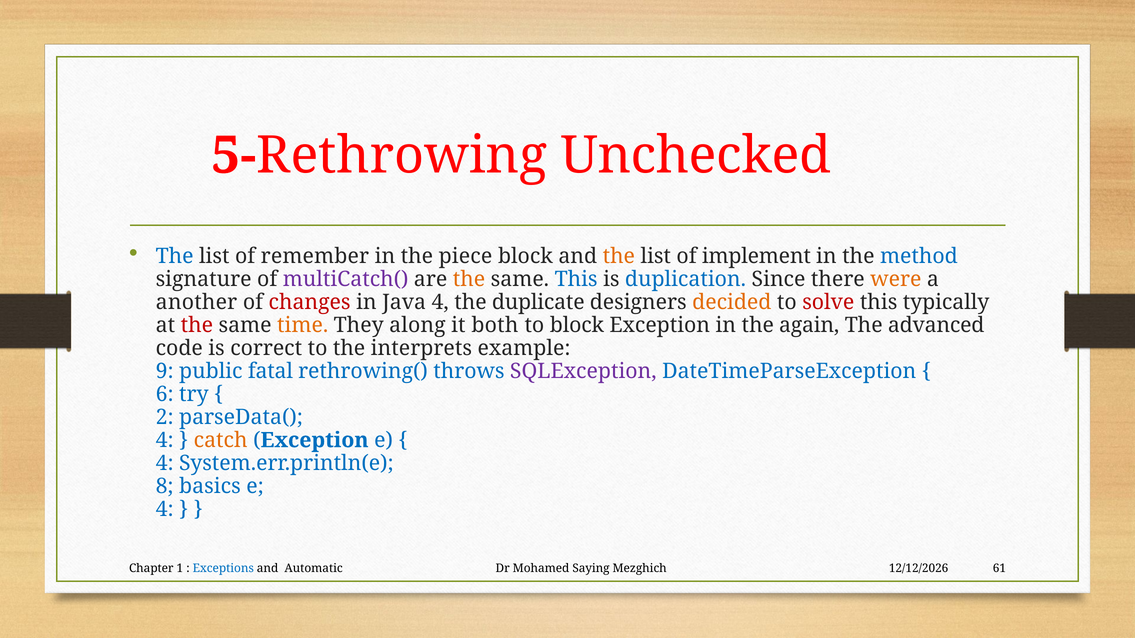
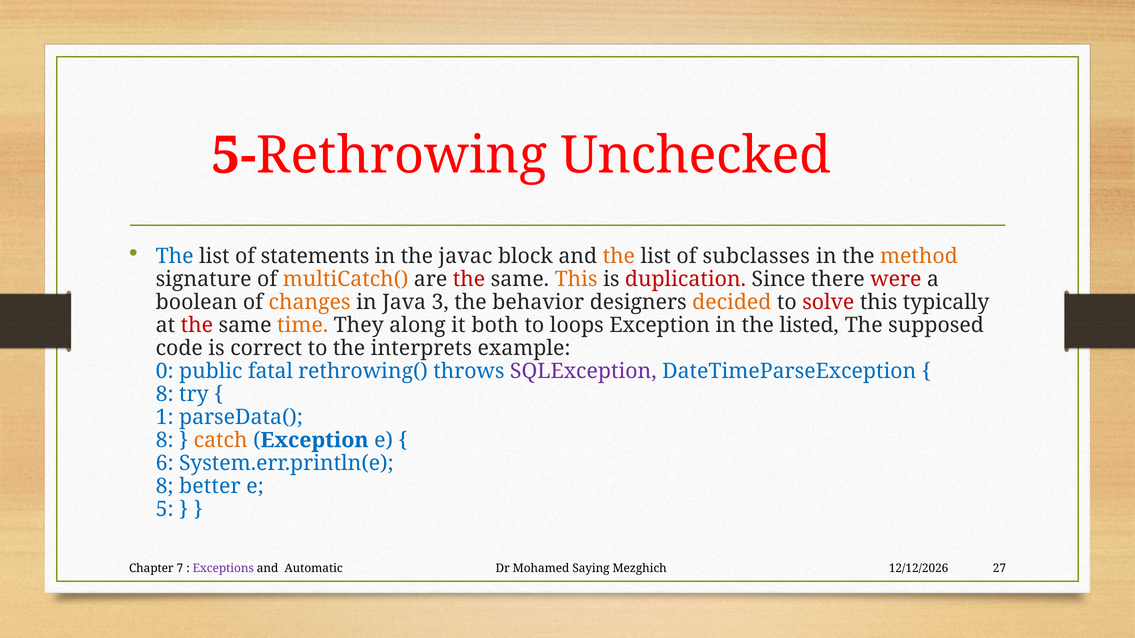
remember: remember -> statements
piece: piece -> javac
implement: implement -> subclasses
method colour: blue -> orange
multiCatch( colour: purple -> orange
the at (469, 280) colour: orange -> red
This at (576, 280) colour: blue -> orange
duplication colour: blue -> red
were colour: orange -> red
another: another -> boolean
changes colour: red -> orange
Java 4: 4 -> 3
duplicate: duplicate -> behavior
to block: block -> loops
again: again -> listed
advanced: advanced -> supposed
9: 9 -> 0
6 at (165, 395): 6 -> 8
2: 2 -> 1
4 at (165, 440): 4 -> 8
4 at (165, 463): 4 -> 6
basics: basics -> better
4 at (165, 509): 4 -> 5
1: 1 -> 7
Exceptions colour: blue -> purple
61: 61 -> 27
